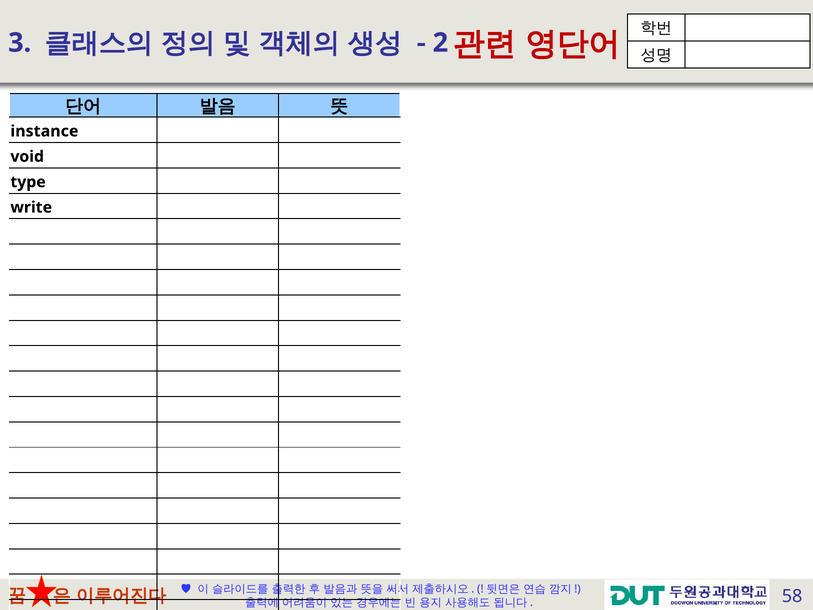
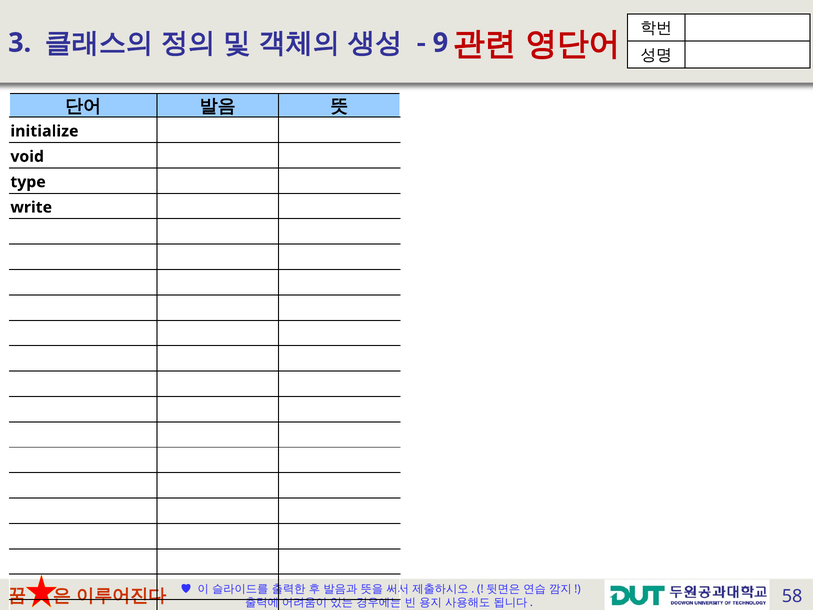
2: 2 -> 9
instance: instance -> initialize
